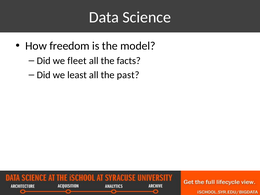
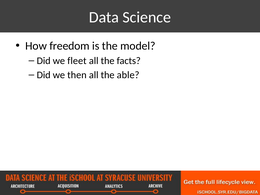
least: least -> then
past: past -> able
